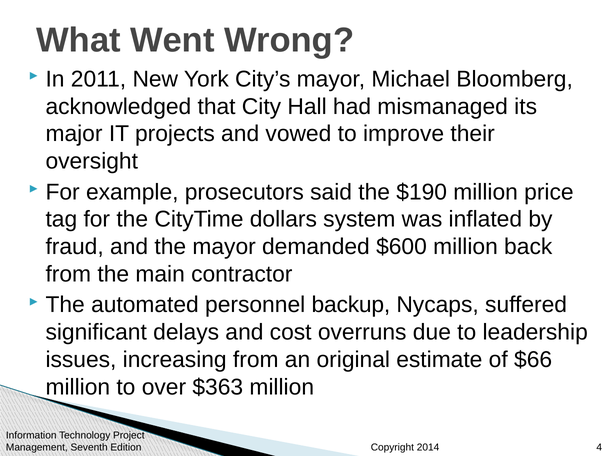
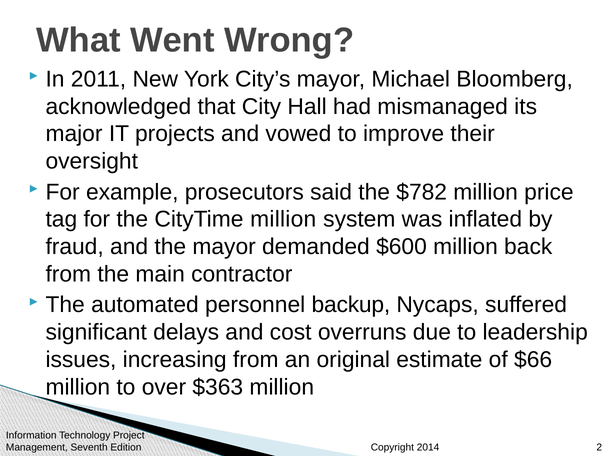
$190: $190 -> $782
CityTime dollars: dollars -> million
4: 4 -> 2
